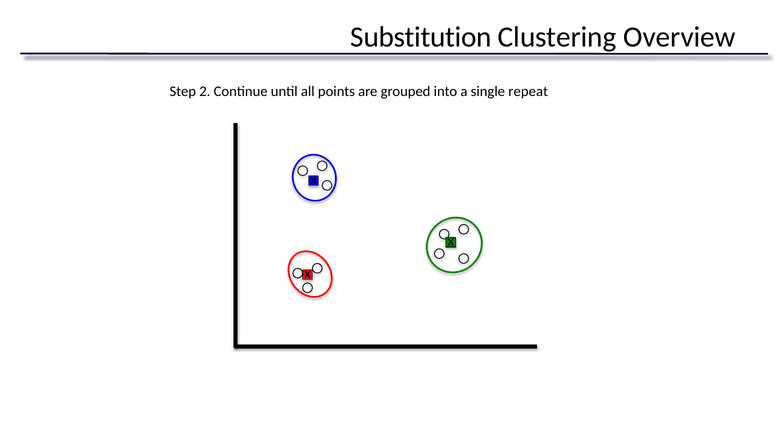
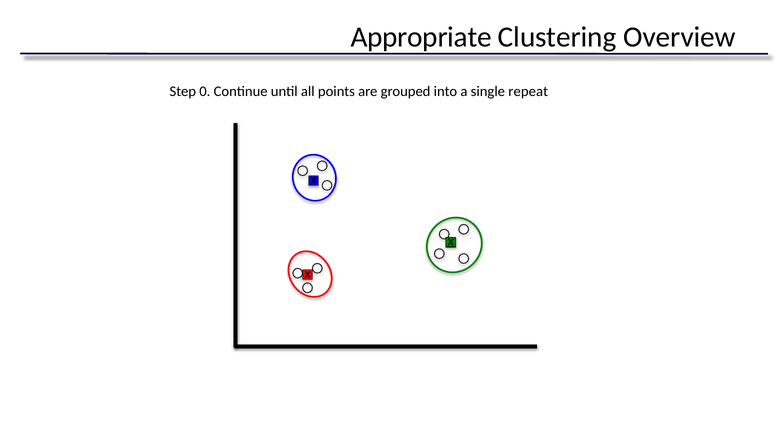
Substitution: Substitution -> Appropriate
2: 2 -> 0
